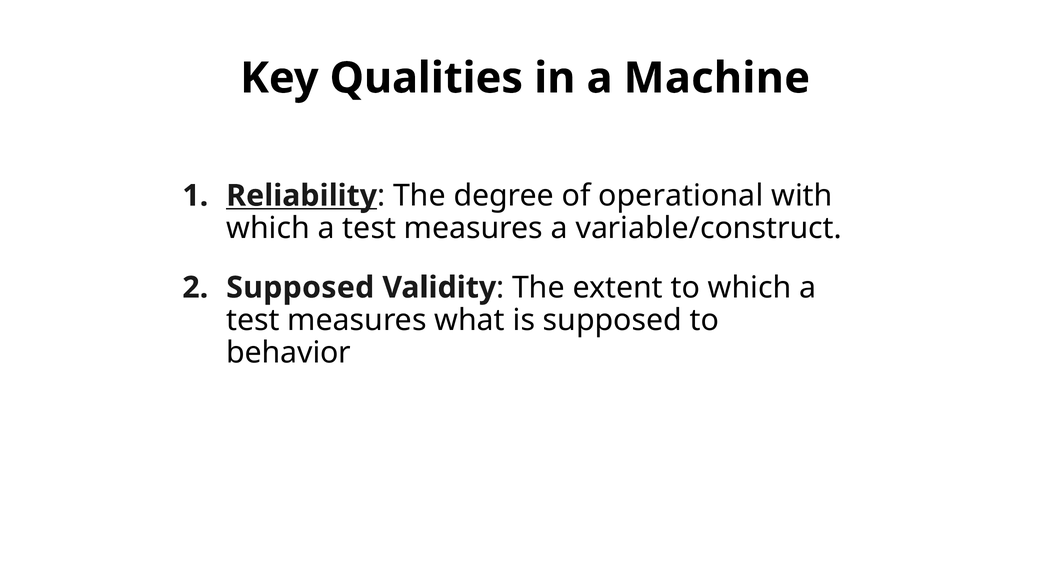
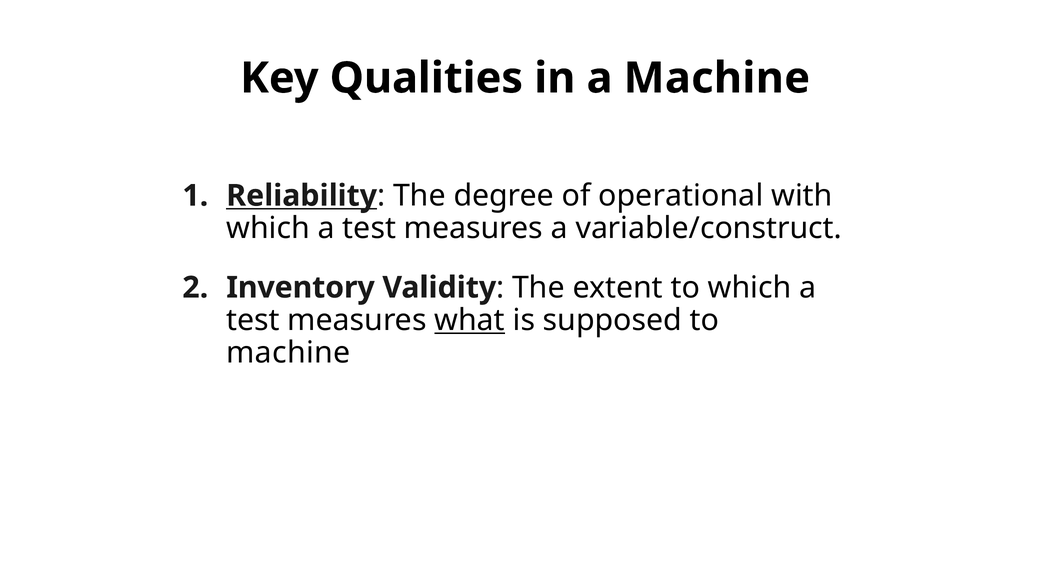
Supposed at (300, 288): Supposed -> Inventory
what underline: none -> present
behavior at (289, 353): behavior -> machine
